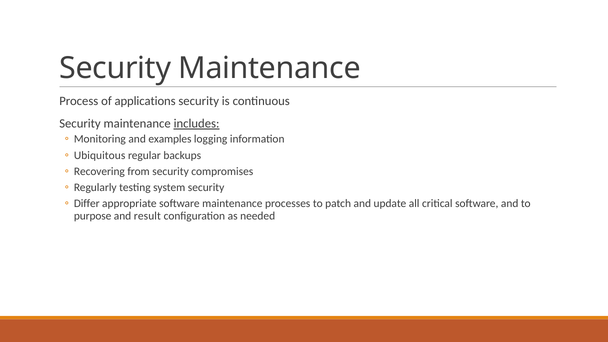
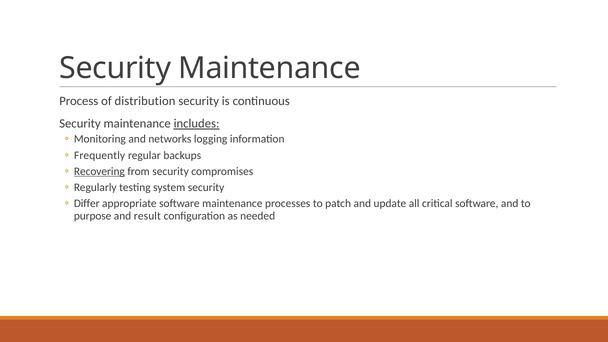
applications: applications -> distribution
examples: examples -> networks
Ubiquitous: Ubiquitous -> Frequently
Recovering underline: none -> present
